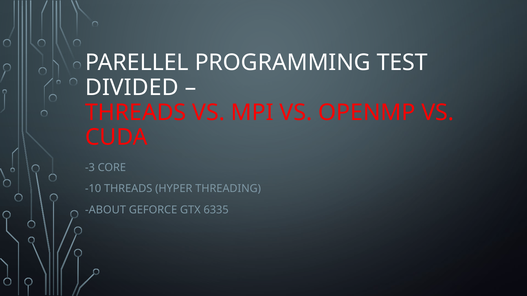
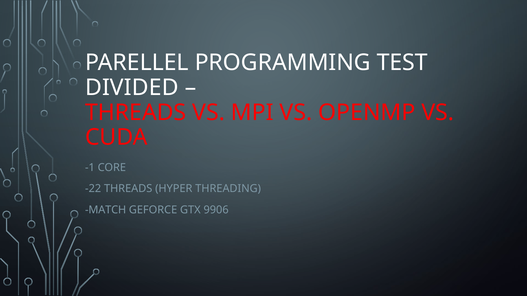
-3: -3 -> -1
-10: -10 -> -22
ABOUT: ABOUT -> MATCH
6335: 6335 -> 9906
